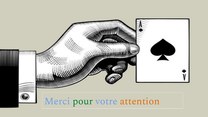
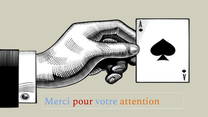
pour colour: green -> red
